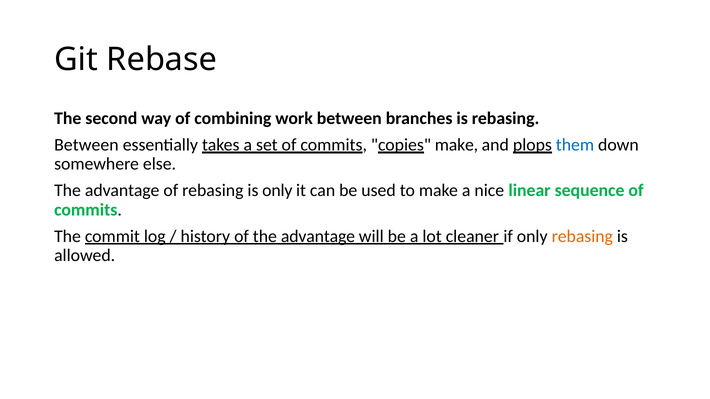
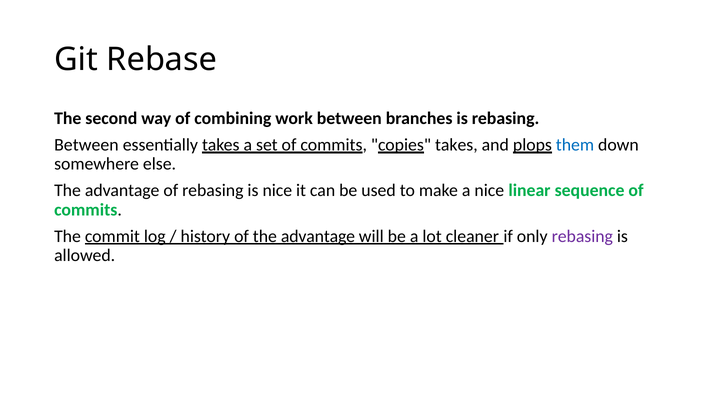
copies make: make -> takes
is only: only -> nice
rebasing at (582, 236) colour: orange -> purple
